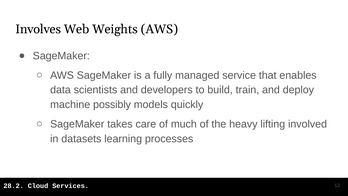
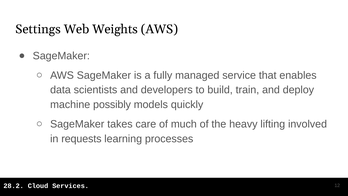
Involves: Involves -> Settings
datasets: datasets -> requests
